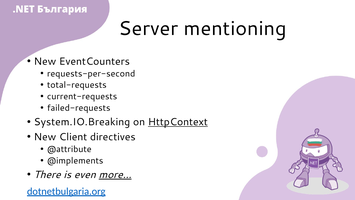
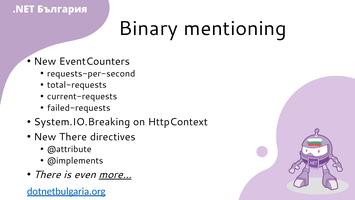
Server: Server -> Binary
HttpContext underline: present -> none
New Client: Client -> There
